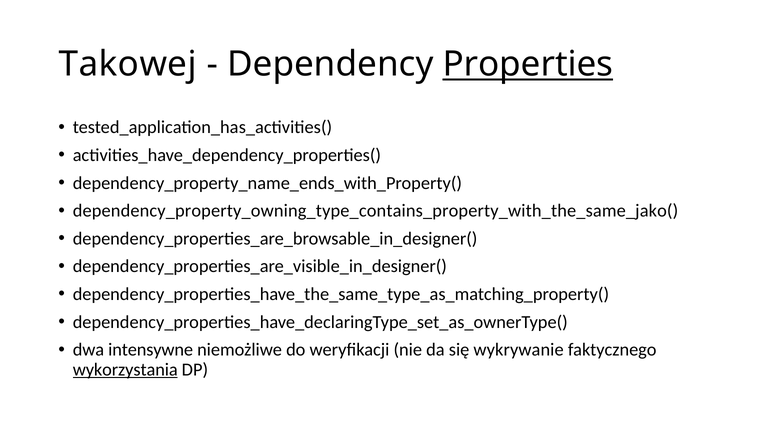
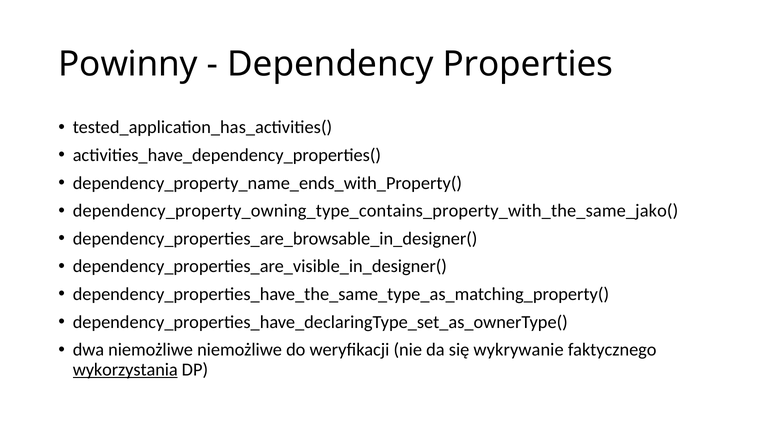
Takowej: Takowej -> Powinny
Properties underline: present -> none
dwa intensywne: intensywne -> niemożliwe
